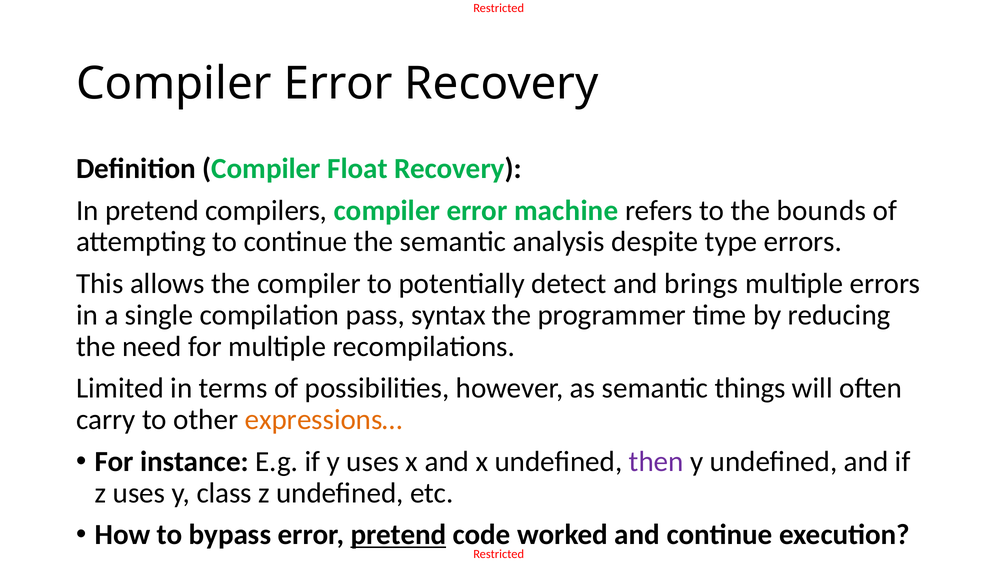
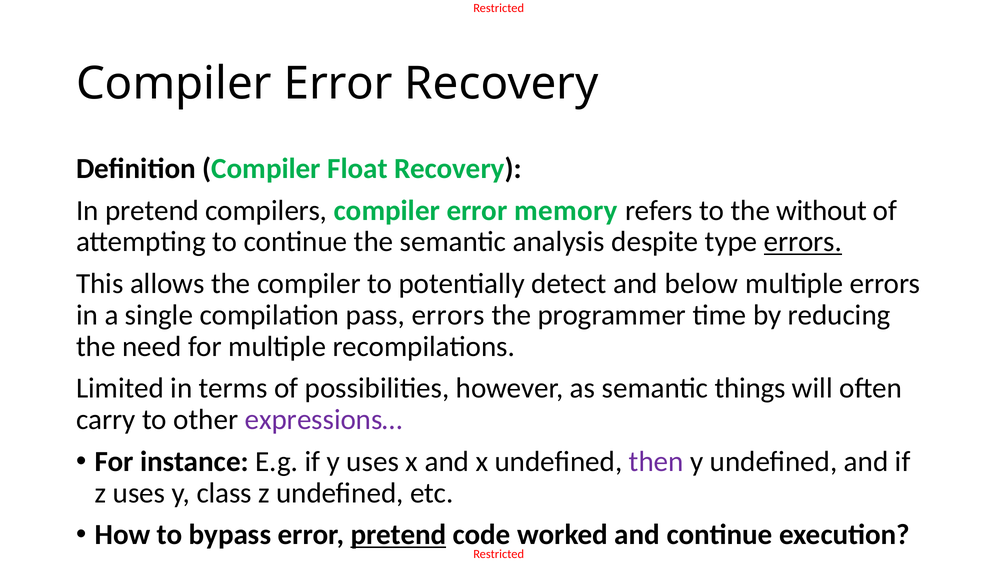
machine: machine -> memory
bounds: bounds -> without
errors at (803, 242) underline: none -> present
brings: brings -> below
pass syntax: syntax -> errors
expressions… colour: orange -> purple
